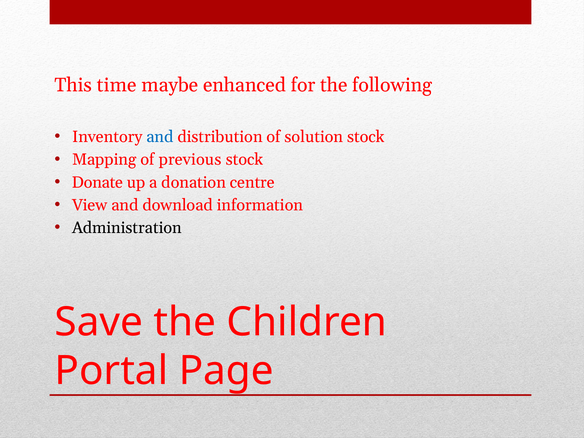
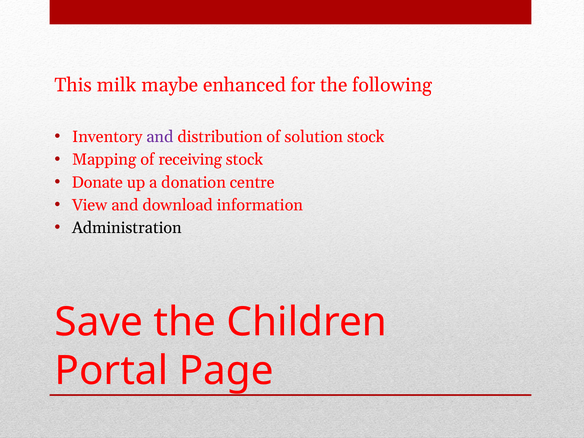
time: time -> milk
and at (160, 137) colour: blue -> purple
previous: previous -> receiving
